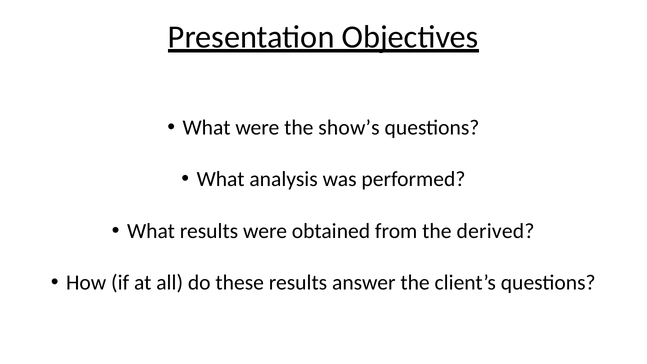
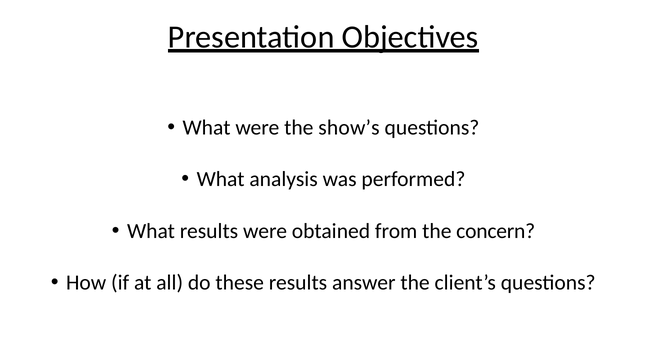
derived: derived -> concern
